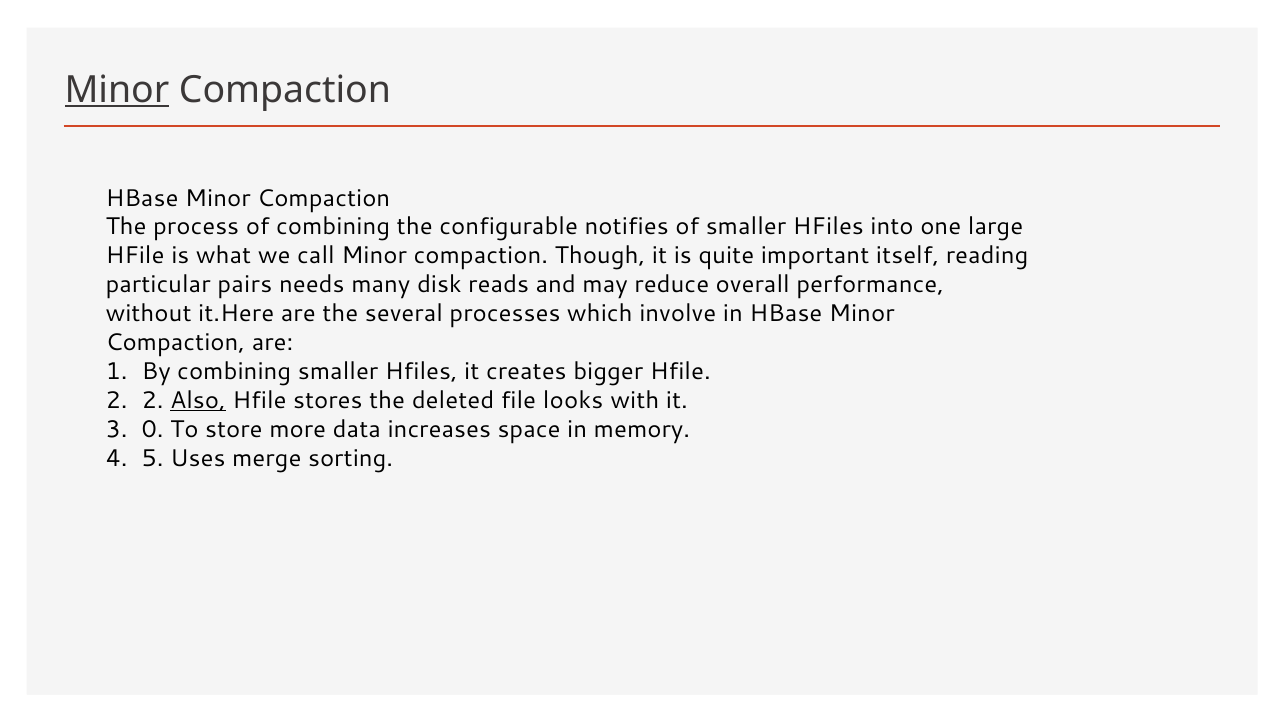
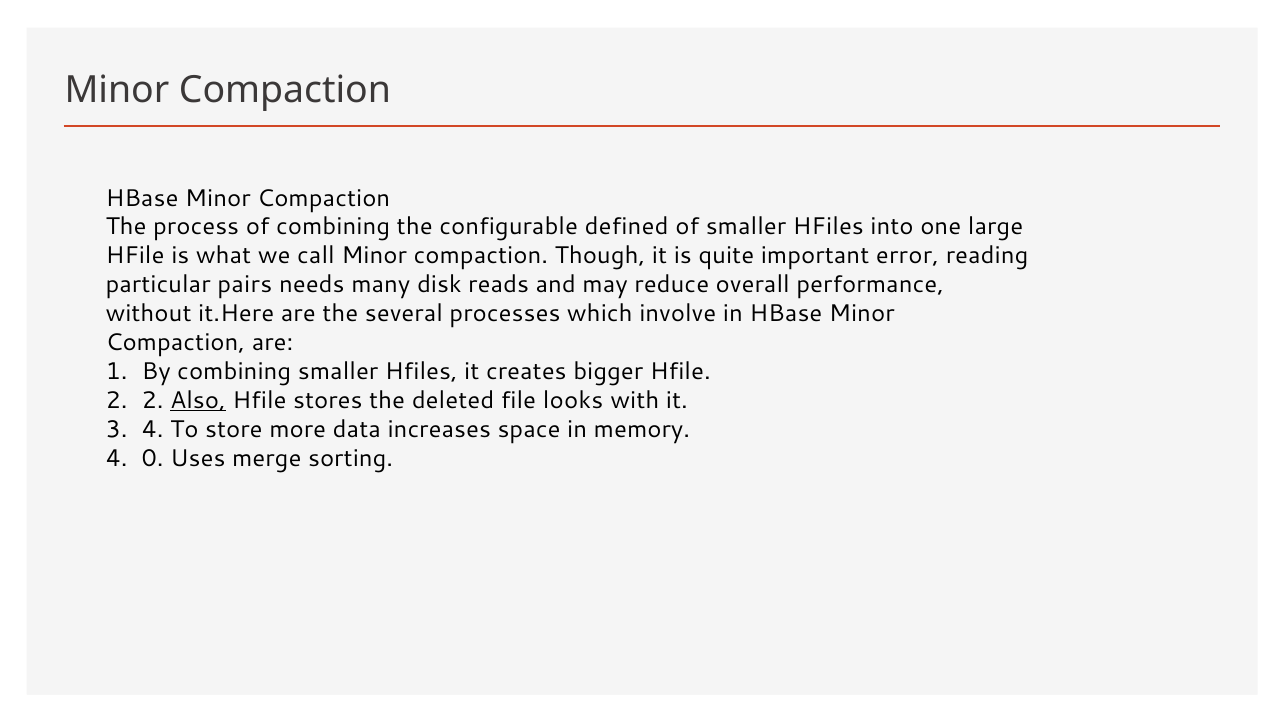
Minor at (117, 90) underline: present -> none
notifies: notifies -> defined
itself: itself -> error
3 0: 0 -> 4
5: 5 -> 0
